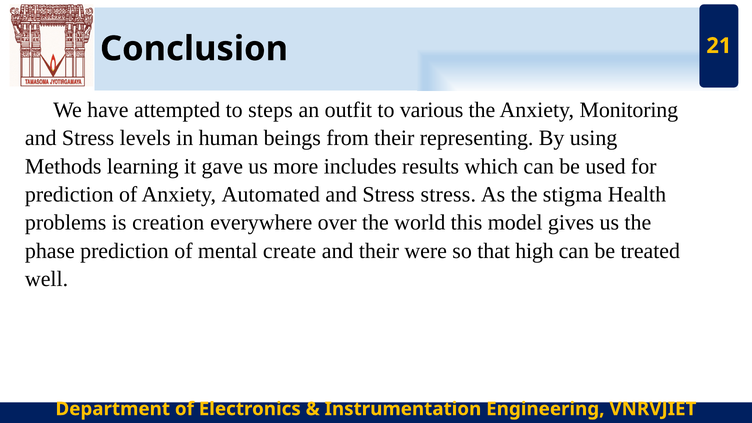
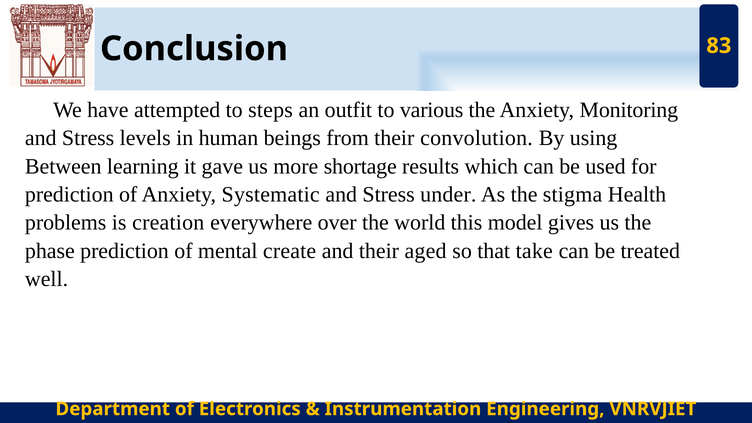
21: 21 -> 83
representing: representing -> convolution
Methods: Methods -> Between
includes: includes -> shortage
Automated: Automated -> Systematic
Stress stress: stress -> under
were: were -> aged
high: high -> take
